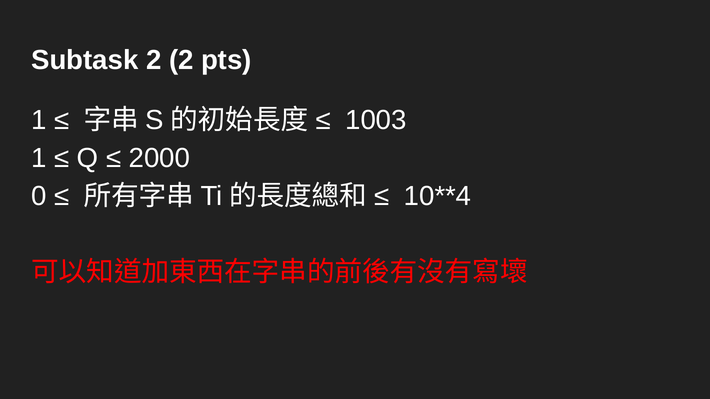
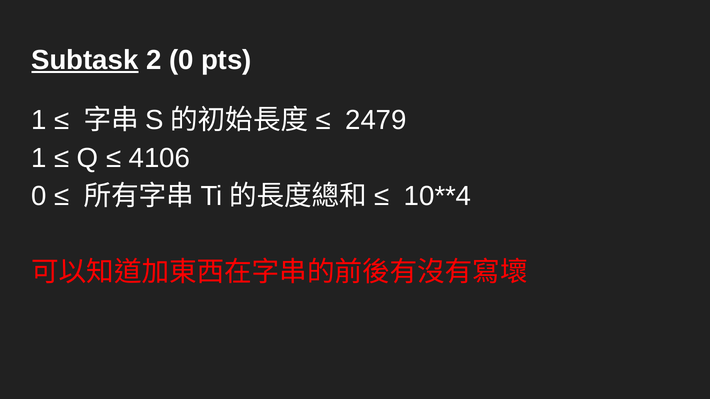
Subtask underline: none -> present
2 2: 2 -> 0
1003: 1003 -> 2479
2000: 2000 -> 4106
